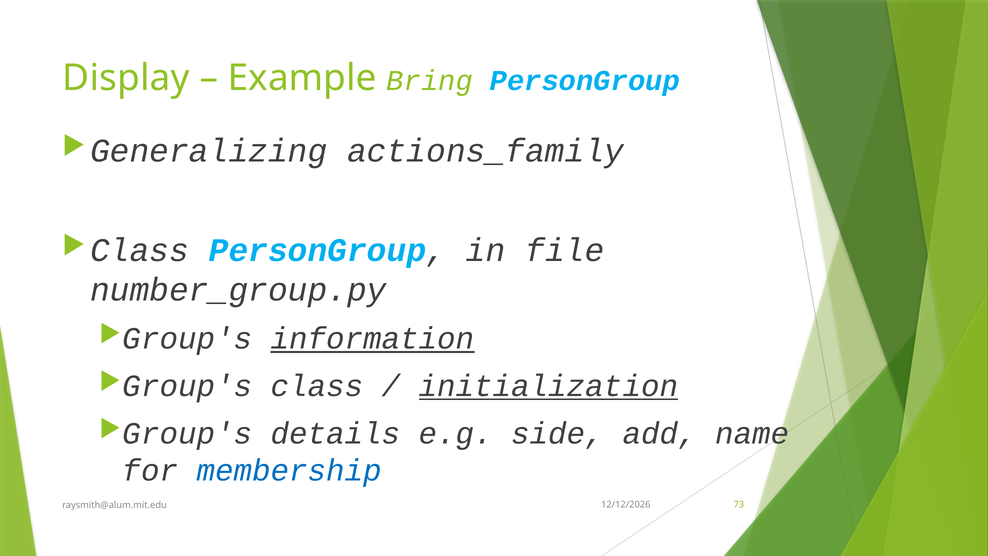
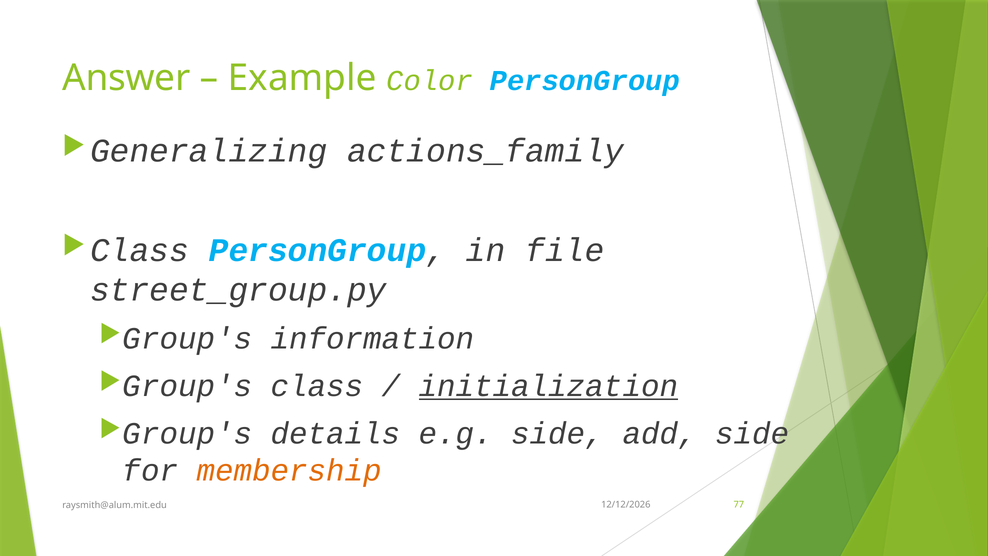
Display: Display -> Answer
Bring: Bring -> Color
number_group.py: number_group.py -> street_group.py
information underline: present -> none
add name: name -> side
membership colour: blue -> orange
73: 73 -> 77
